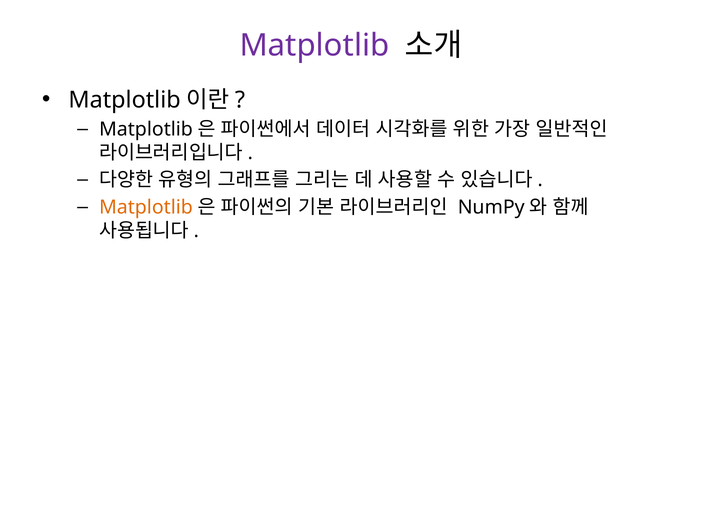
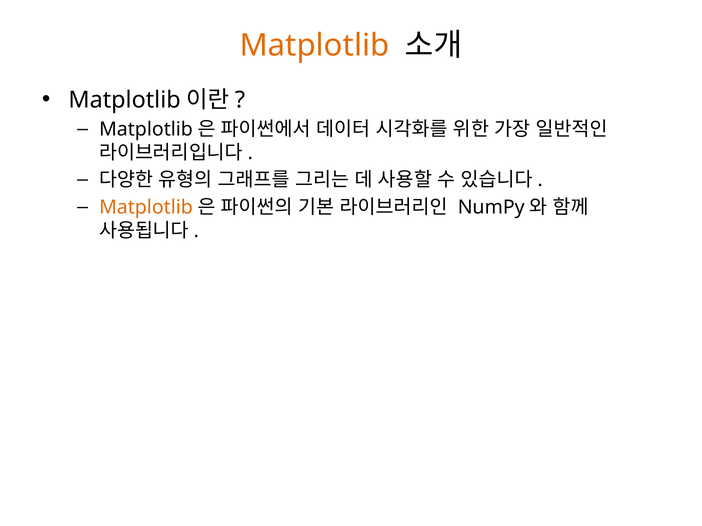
Matplotlib at (314, 45) colour: purple -> orange
